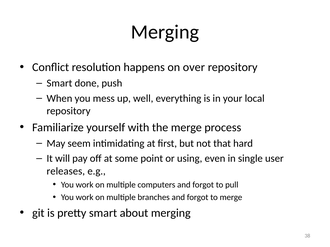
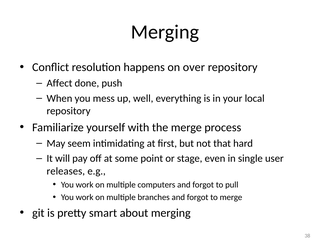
Smart at (59, 83): Smart -> Affect
using: using -> stage
